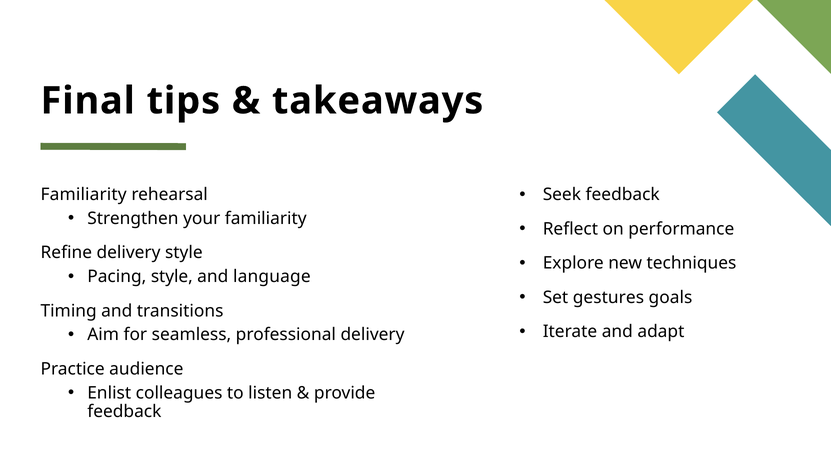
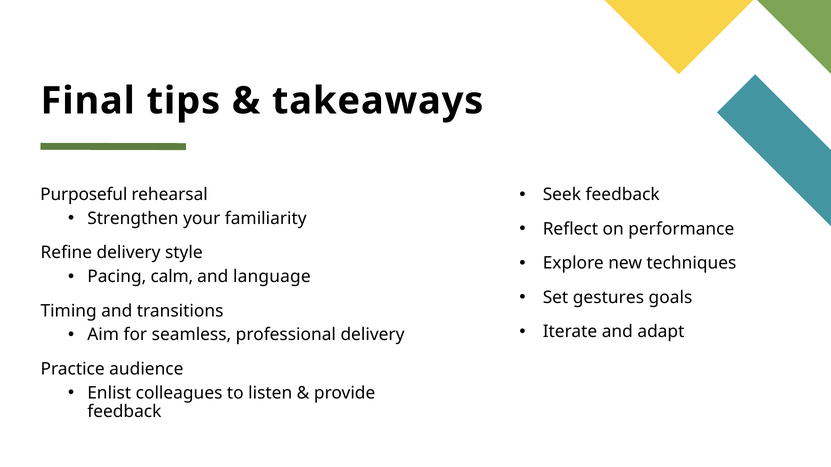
Familiarity at (84, 195): Familiarity -> Purposeful
Pacing style: style -> calm
